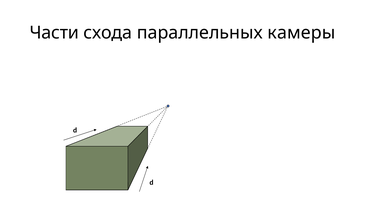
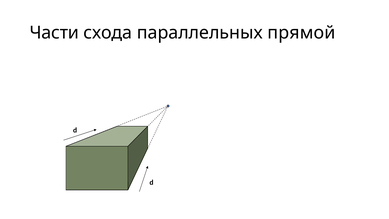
камеры: камеры -> прямой
